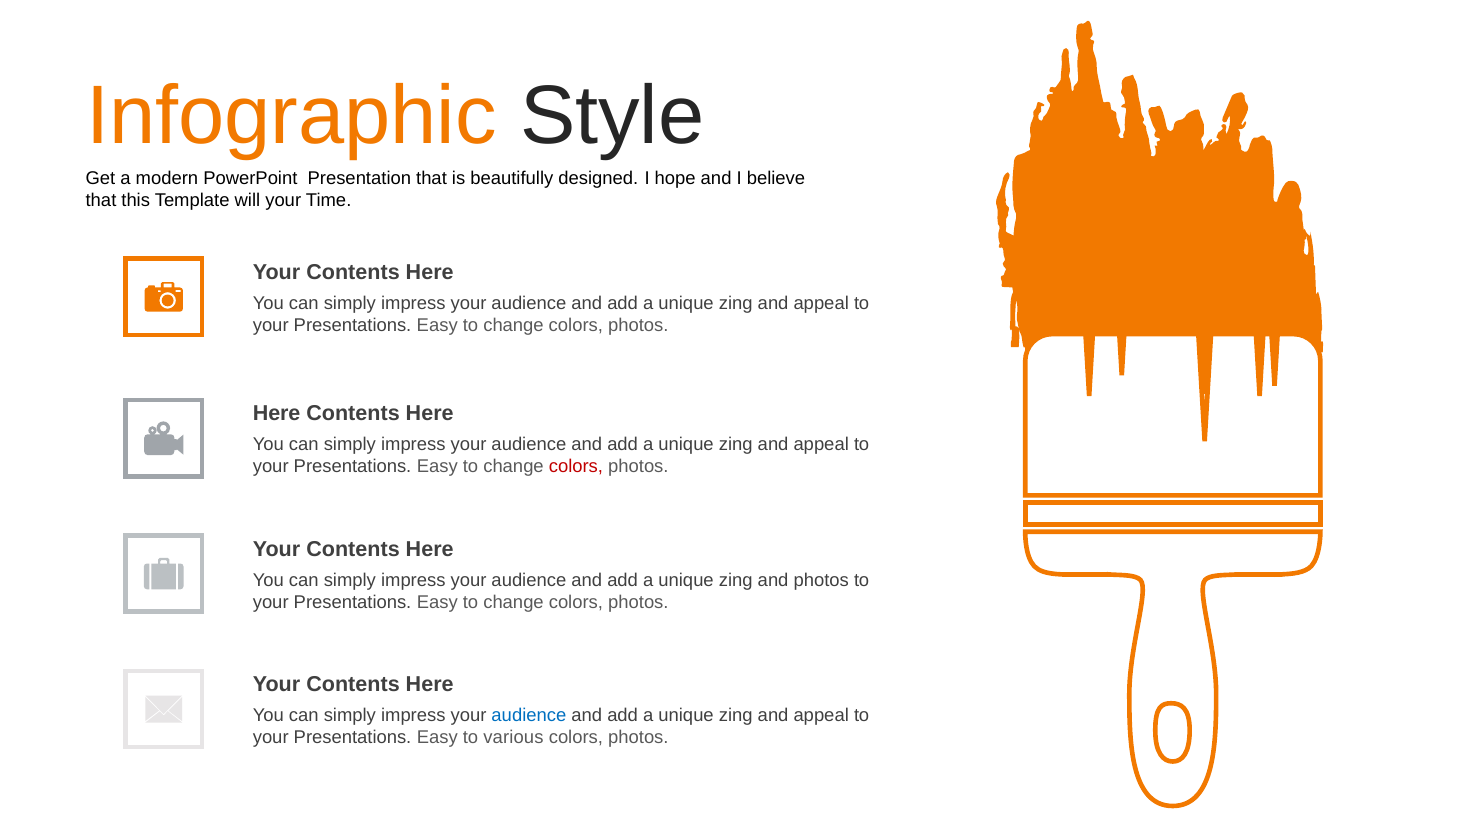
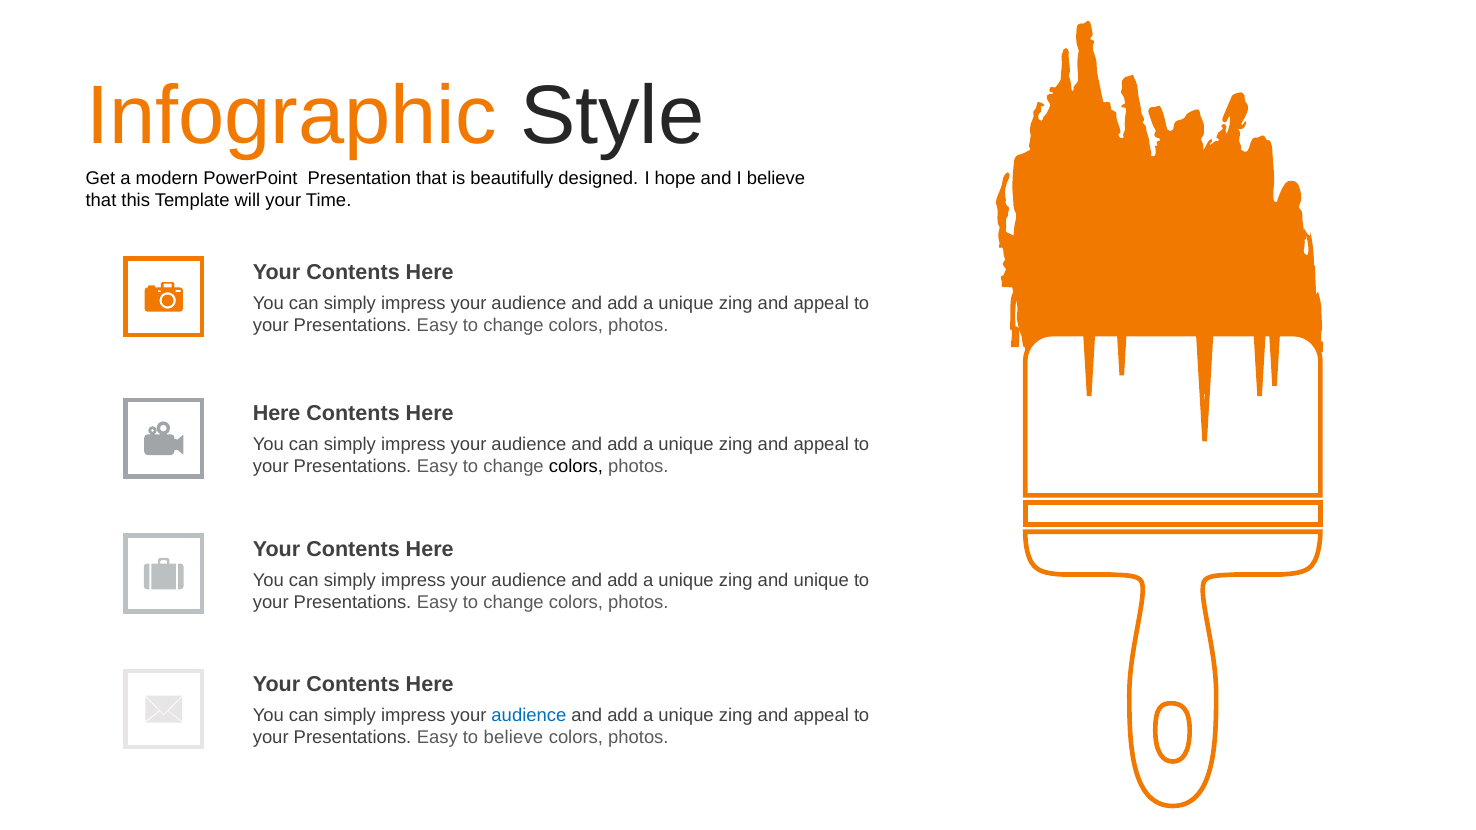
colors at (576, 467) colour: red -> black
and photos: photos -> unique
to various: various -> believe
